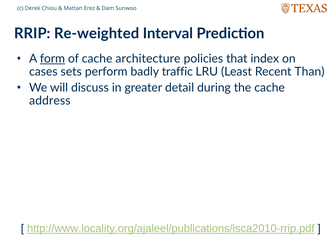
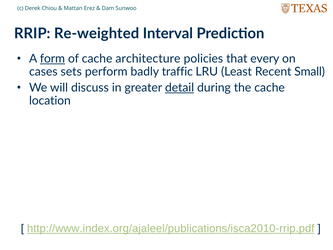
index: index -> every
Than: Than -> Small
detail underline: none -> present
address: address -> location
http://www.locality.org/ajaleel/publications/isca2010-rrip.pdf: http://www.locality.org/ajaleel/publications/isca2010-rrip.pdf -> http://www.index.org/ajaleel/publications/isca2010-rrip.pdf
